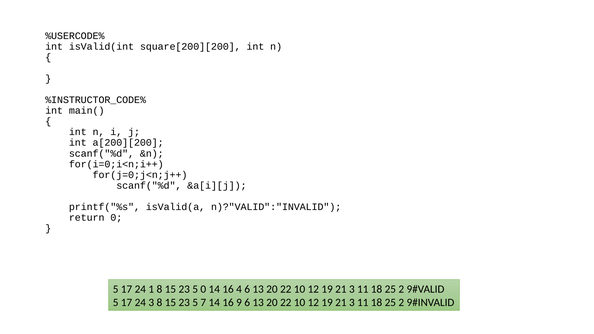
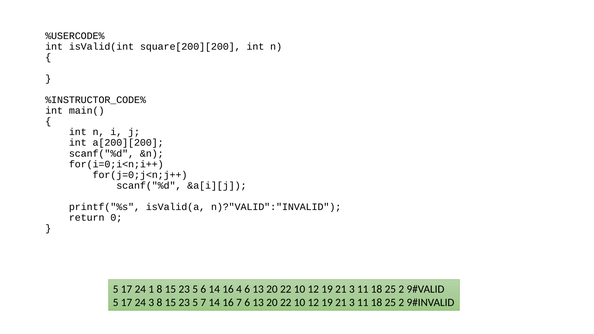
5 0: 0 -> 6
16 9: 9 -> 7
